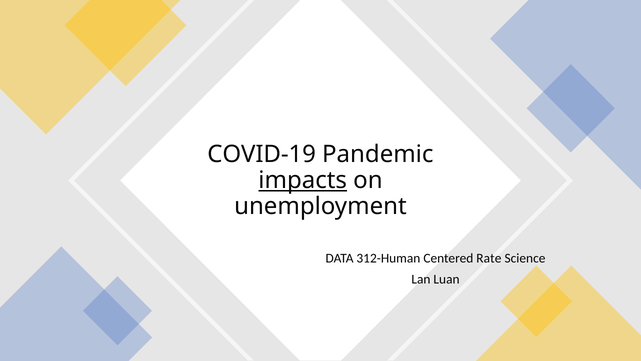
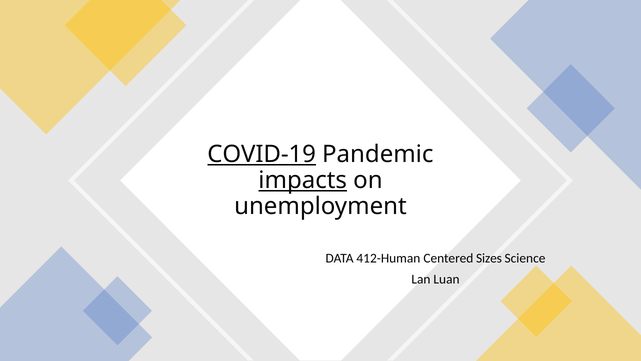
COVID-19 underline: none -> present
312-Human: 312-Human -> 412-Human
Rate: Rate -> Sizes
